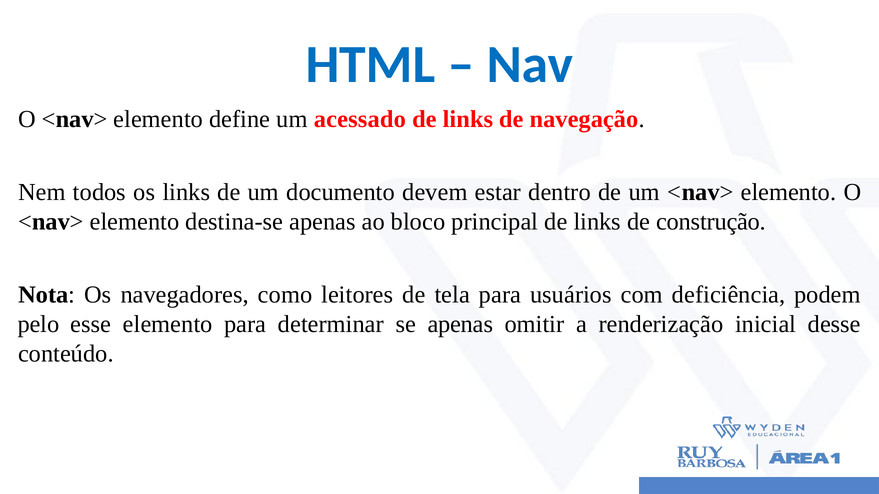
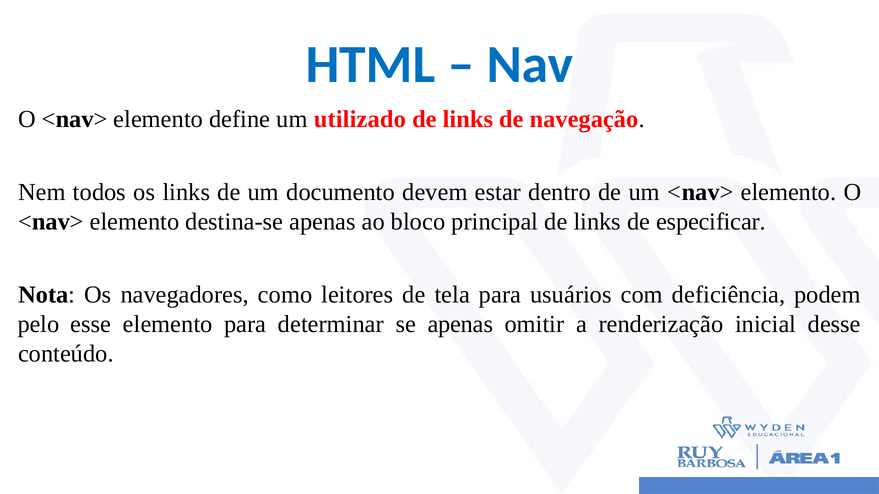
acessado: acessado -> utilizado
construção: construção -> especificar
